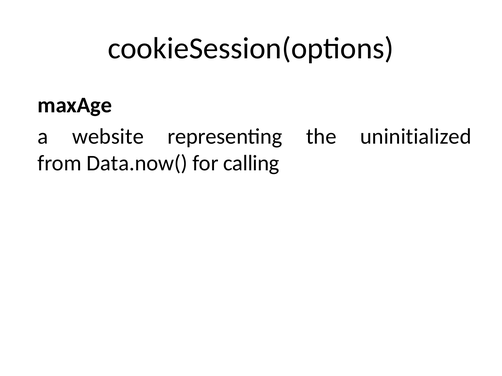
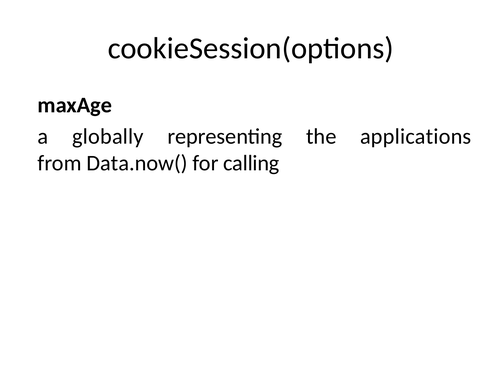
website: website -> globally
uninitialized: uninitialized -> applications
